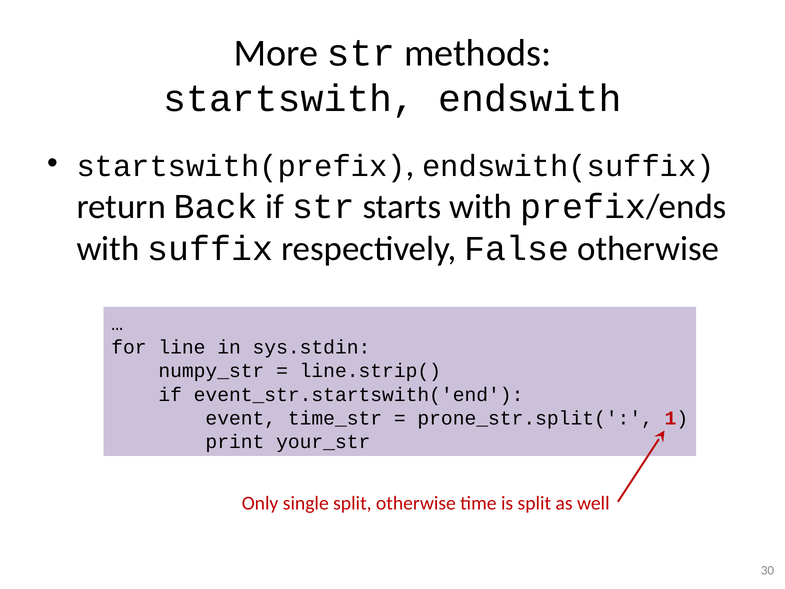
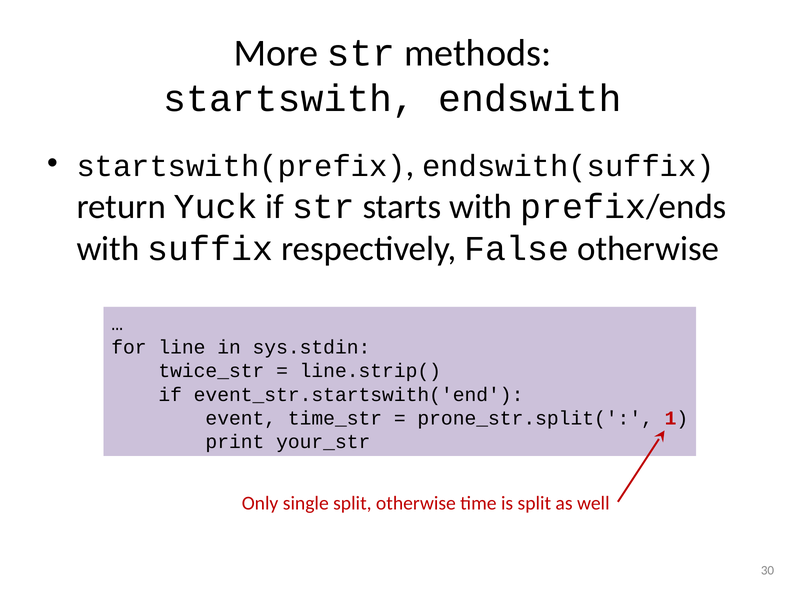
Back: Back -> Yuck
numpy_str: numpy_str -> twice_str
